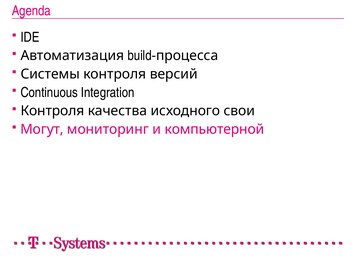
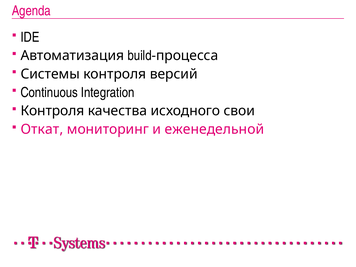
Могут: Могут -> Откат
компьютерной: компьютерной -> еженедельной
